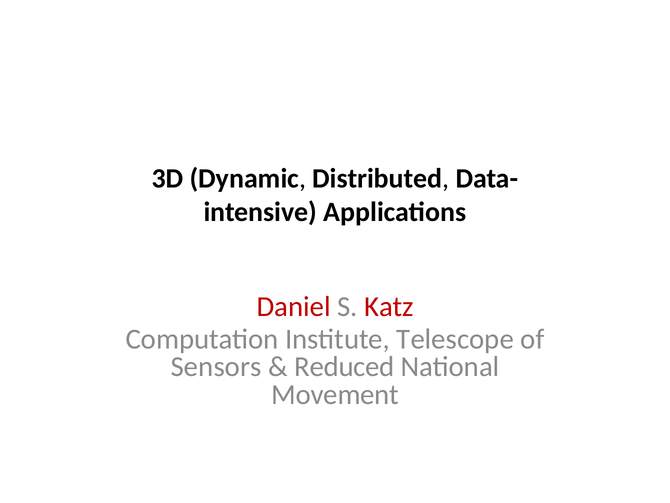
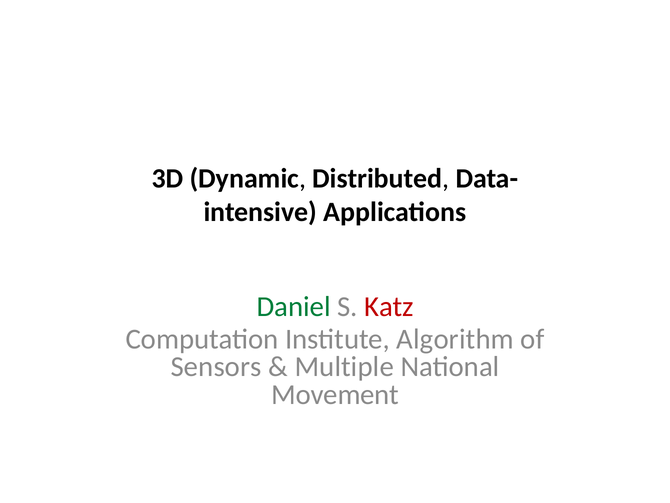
Daniel colour: red -> green
Telescope: Telescope -> Algorithm
Reduced: Reduced -> Multiple
